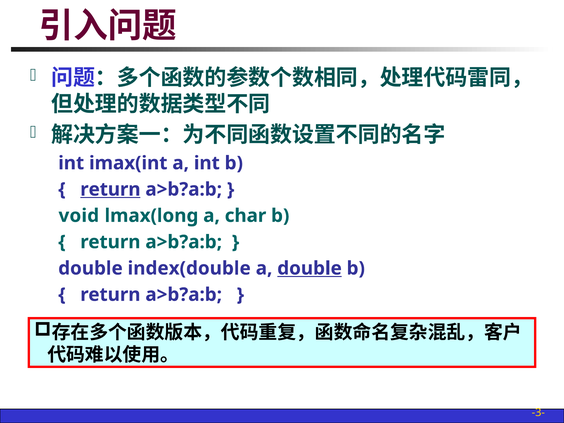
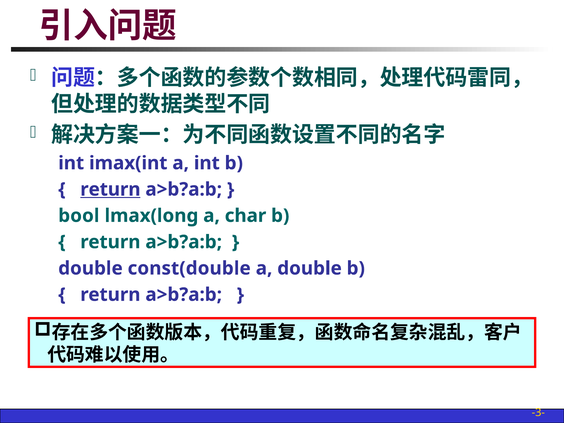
void: void -> bool
index(double: index(double -> const(double
double at (310, 268) underline: present -> none
